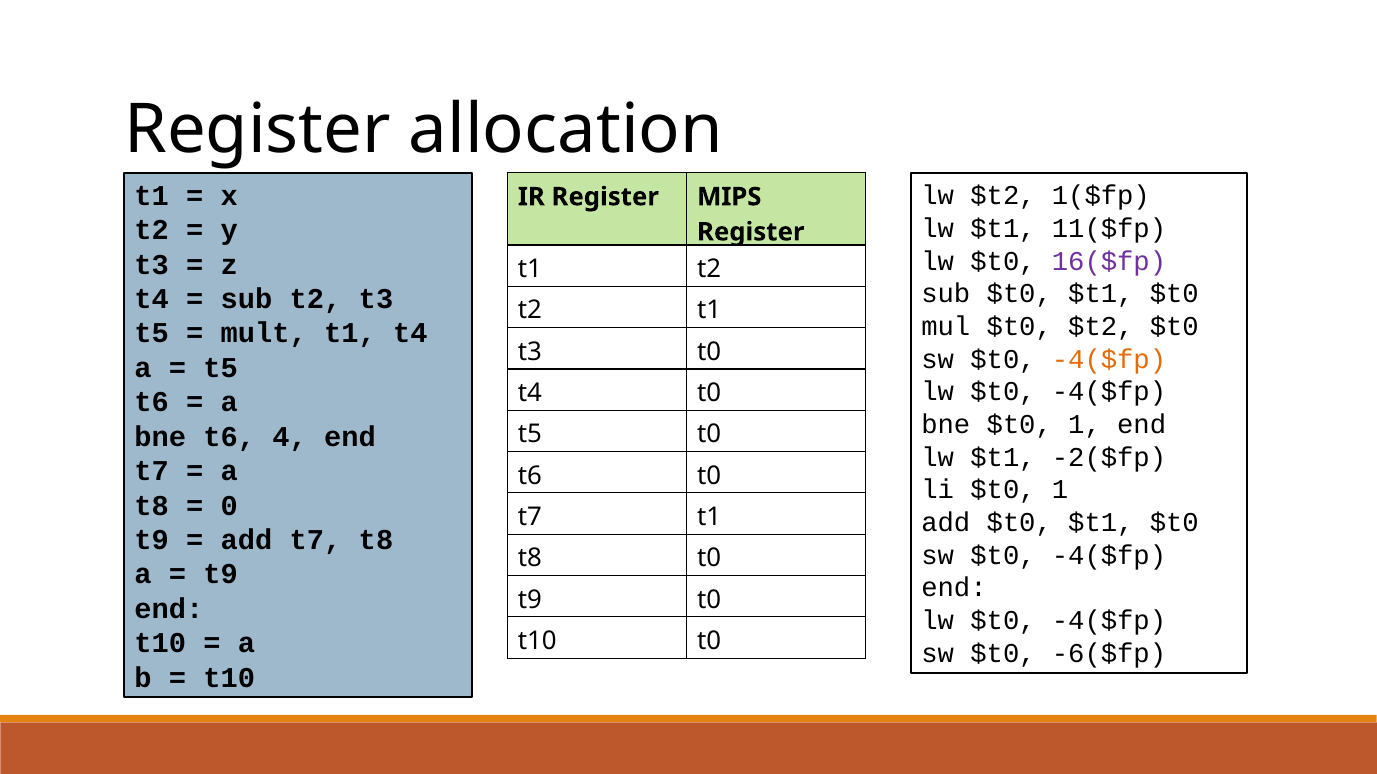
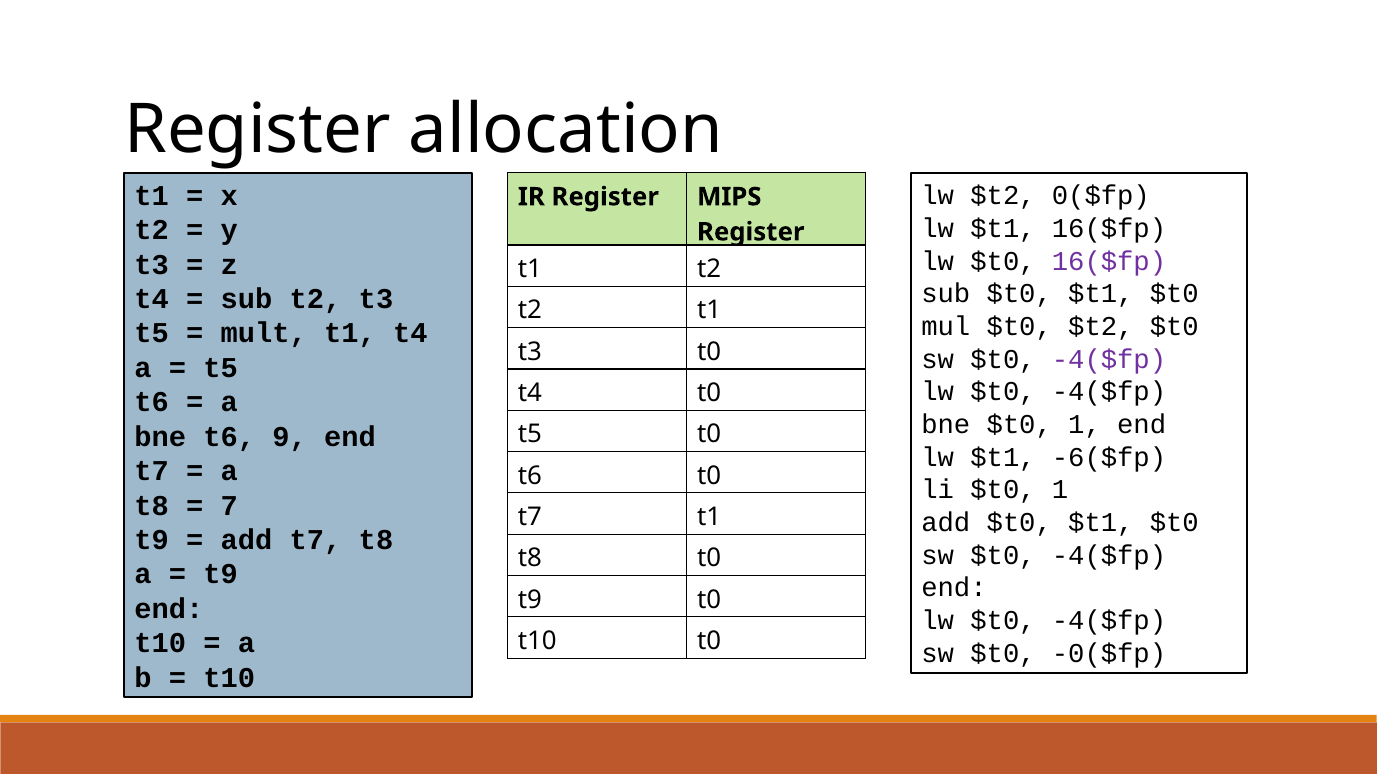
1($fp: 1($fp -> 0($fp
$t1 11($fp: 11($fp -> 16($fp
-4($fp at (1109, 360) colour: orange -> purple
4: 4 -> 9
-2($fp: -2($fp -> -6($fp
0: 0 -> 7
-6($fp: -6($fp -> -0($fp
